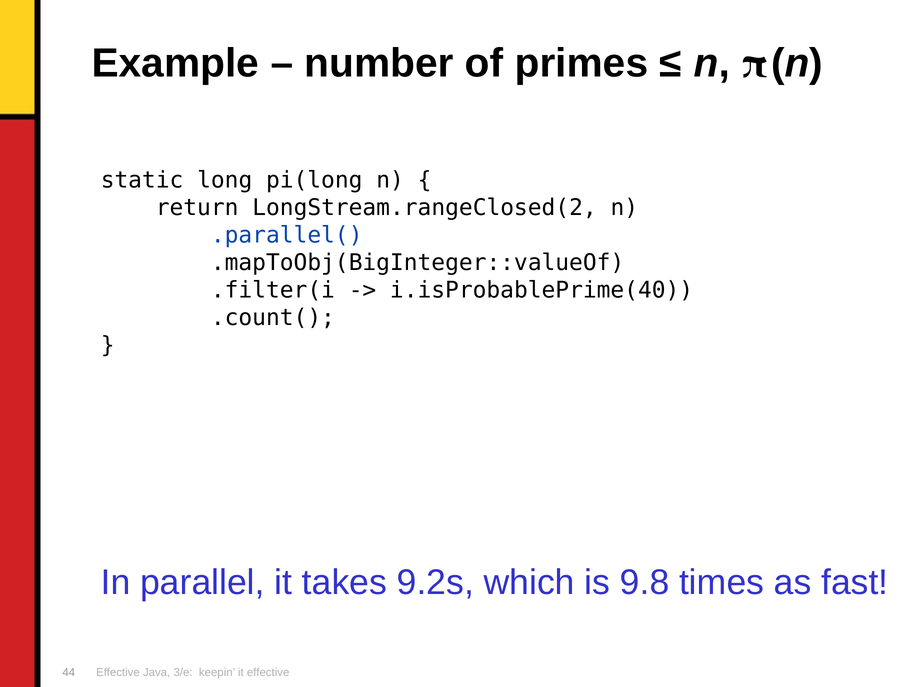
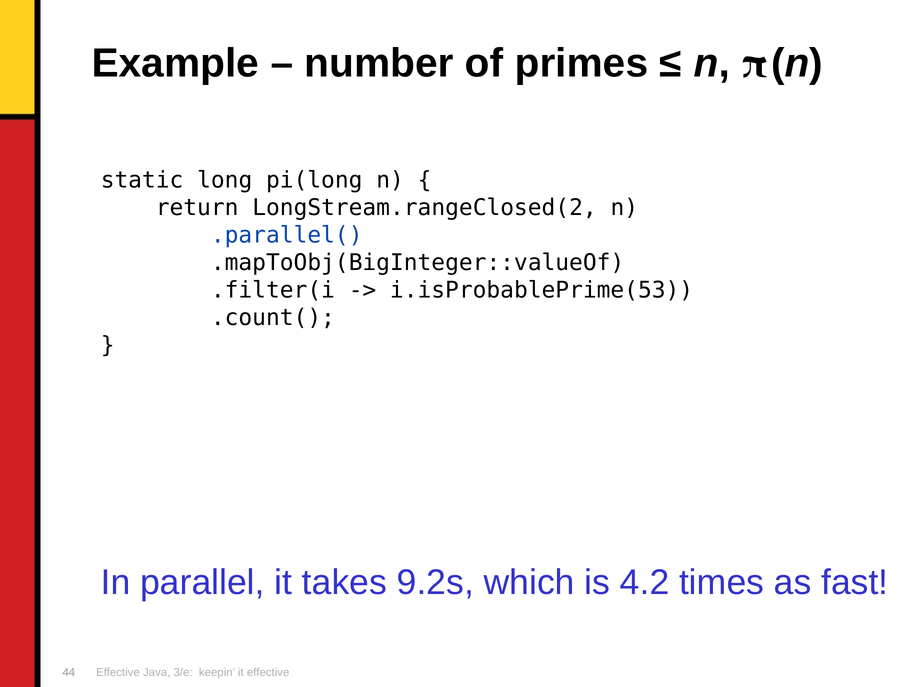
i.isProbablePrime(40: i.isProbablePrime(40 -> i.isProbablePrime(53
9.8: 9.8 -> 4.2
